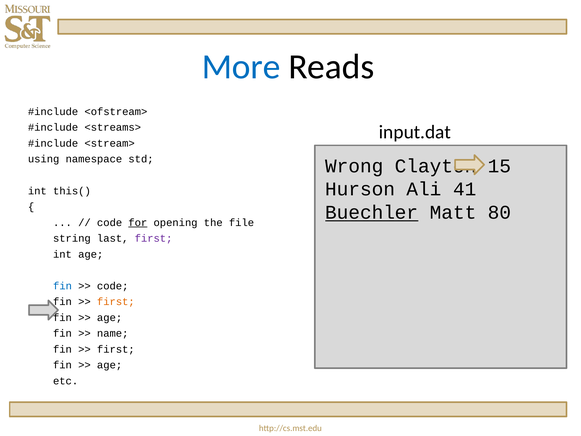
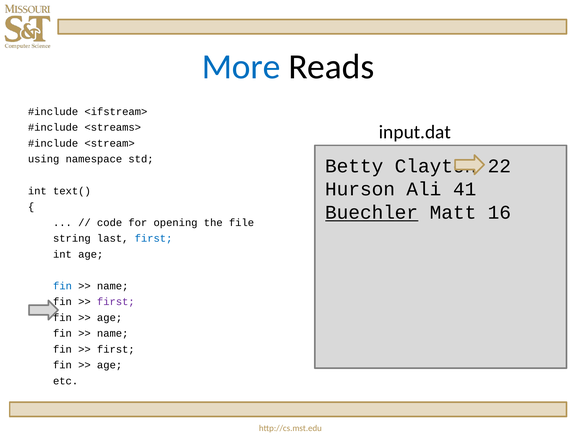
<ofstream>: <ofstream> -> <ifstream>
Wrong: Wrong -> Betty
15: 15 -> 22
this(: this( -> text(
80: 80 -> 16
for underline: present -> none
first at (154, 238) colour: purple -> blue
code at (113, 286): code -> name
first at (116, 302) colour: orange -> purple
